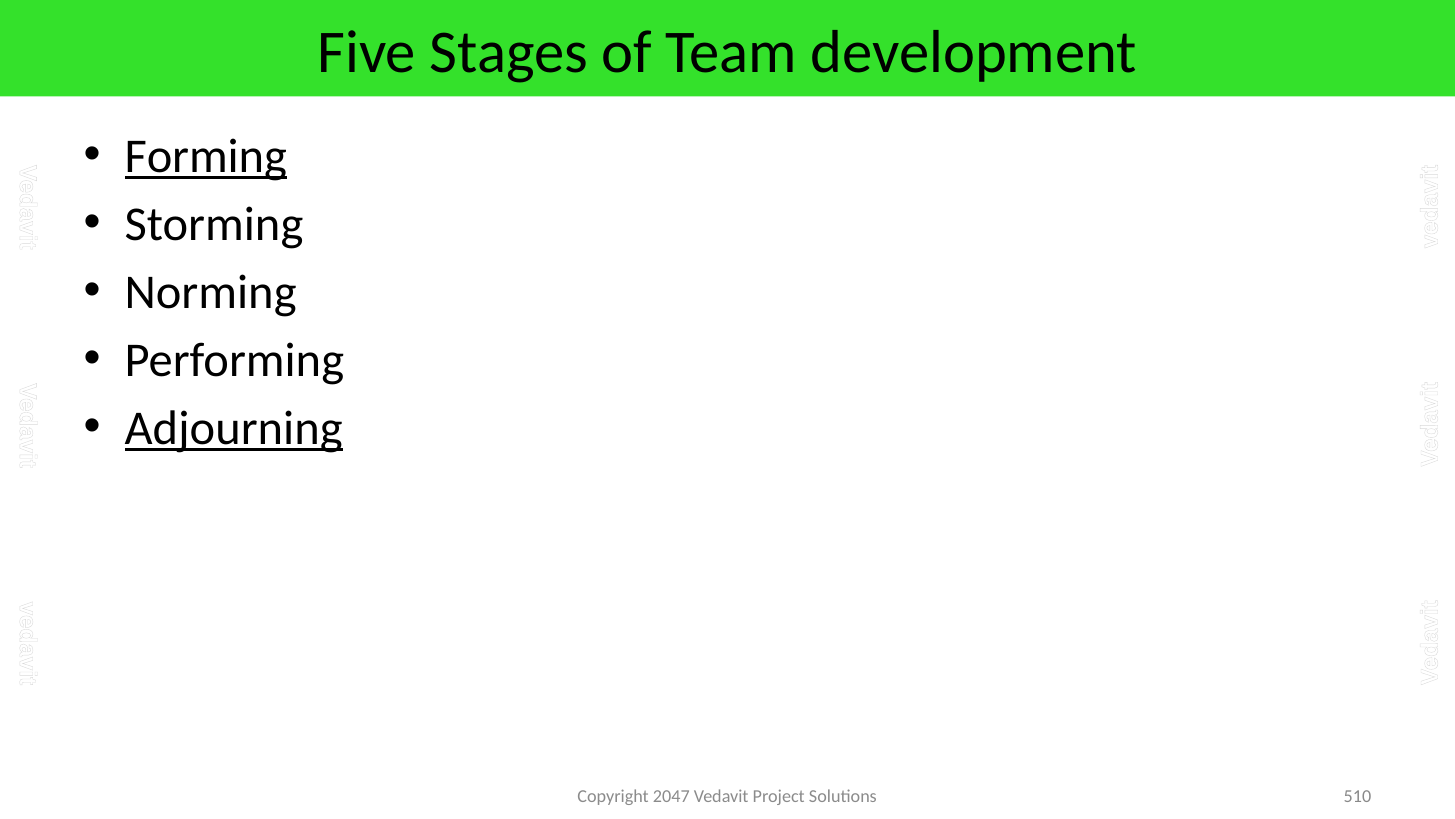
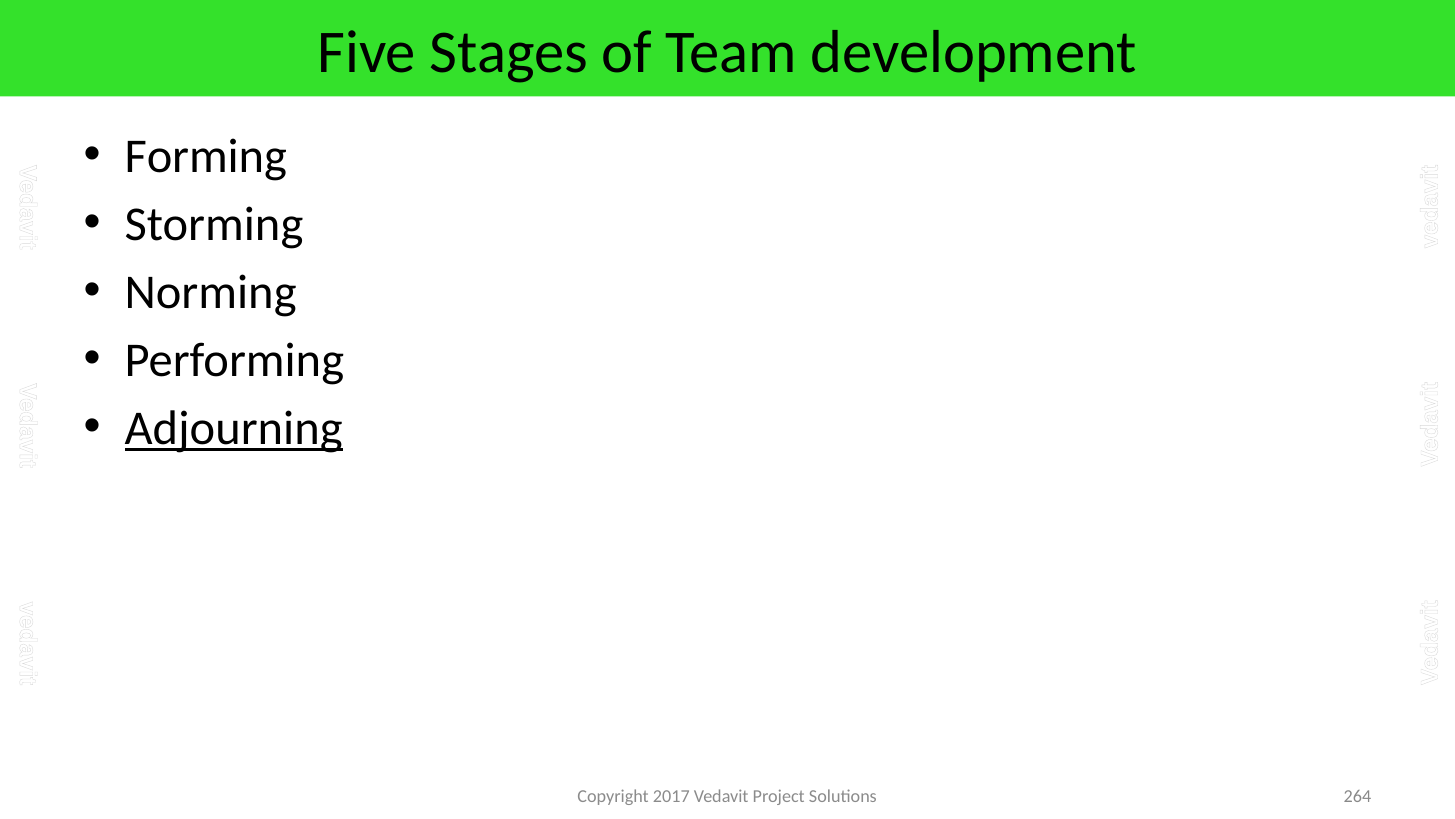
Forming underline: present -> none
2047: 2047 -> 2017
510: 510 -> 264
